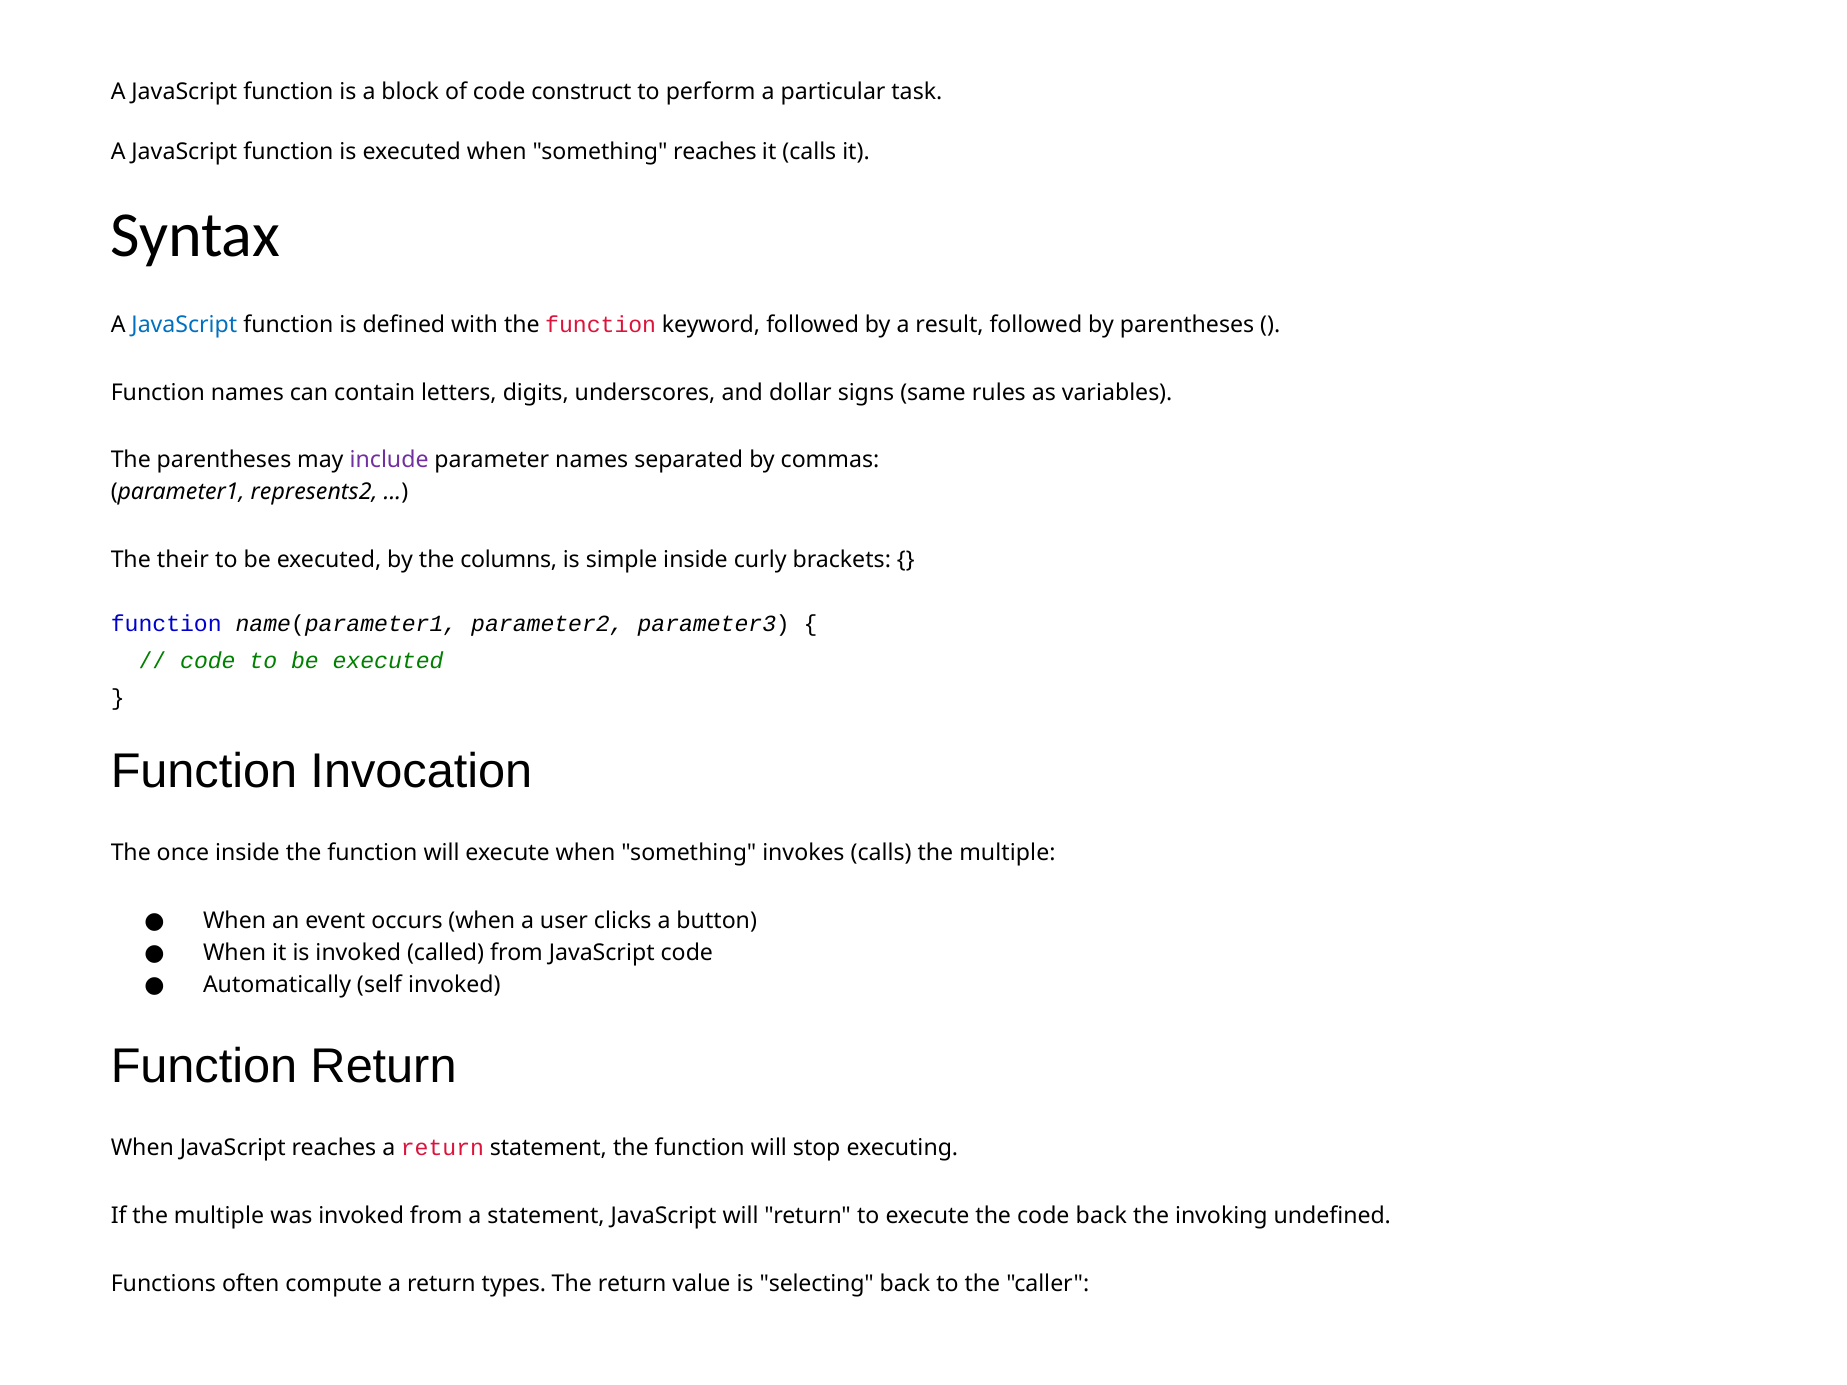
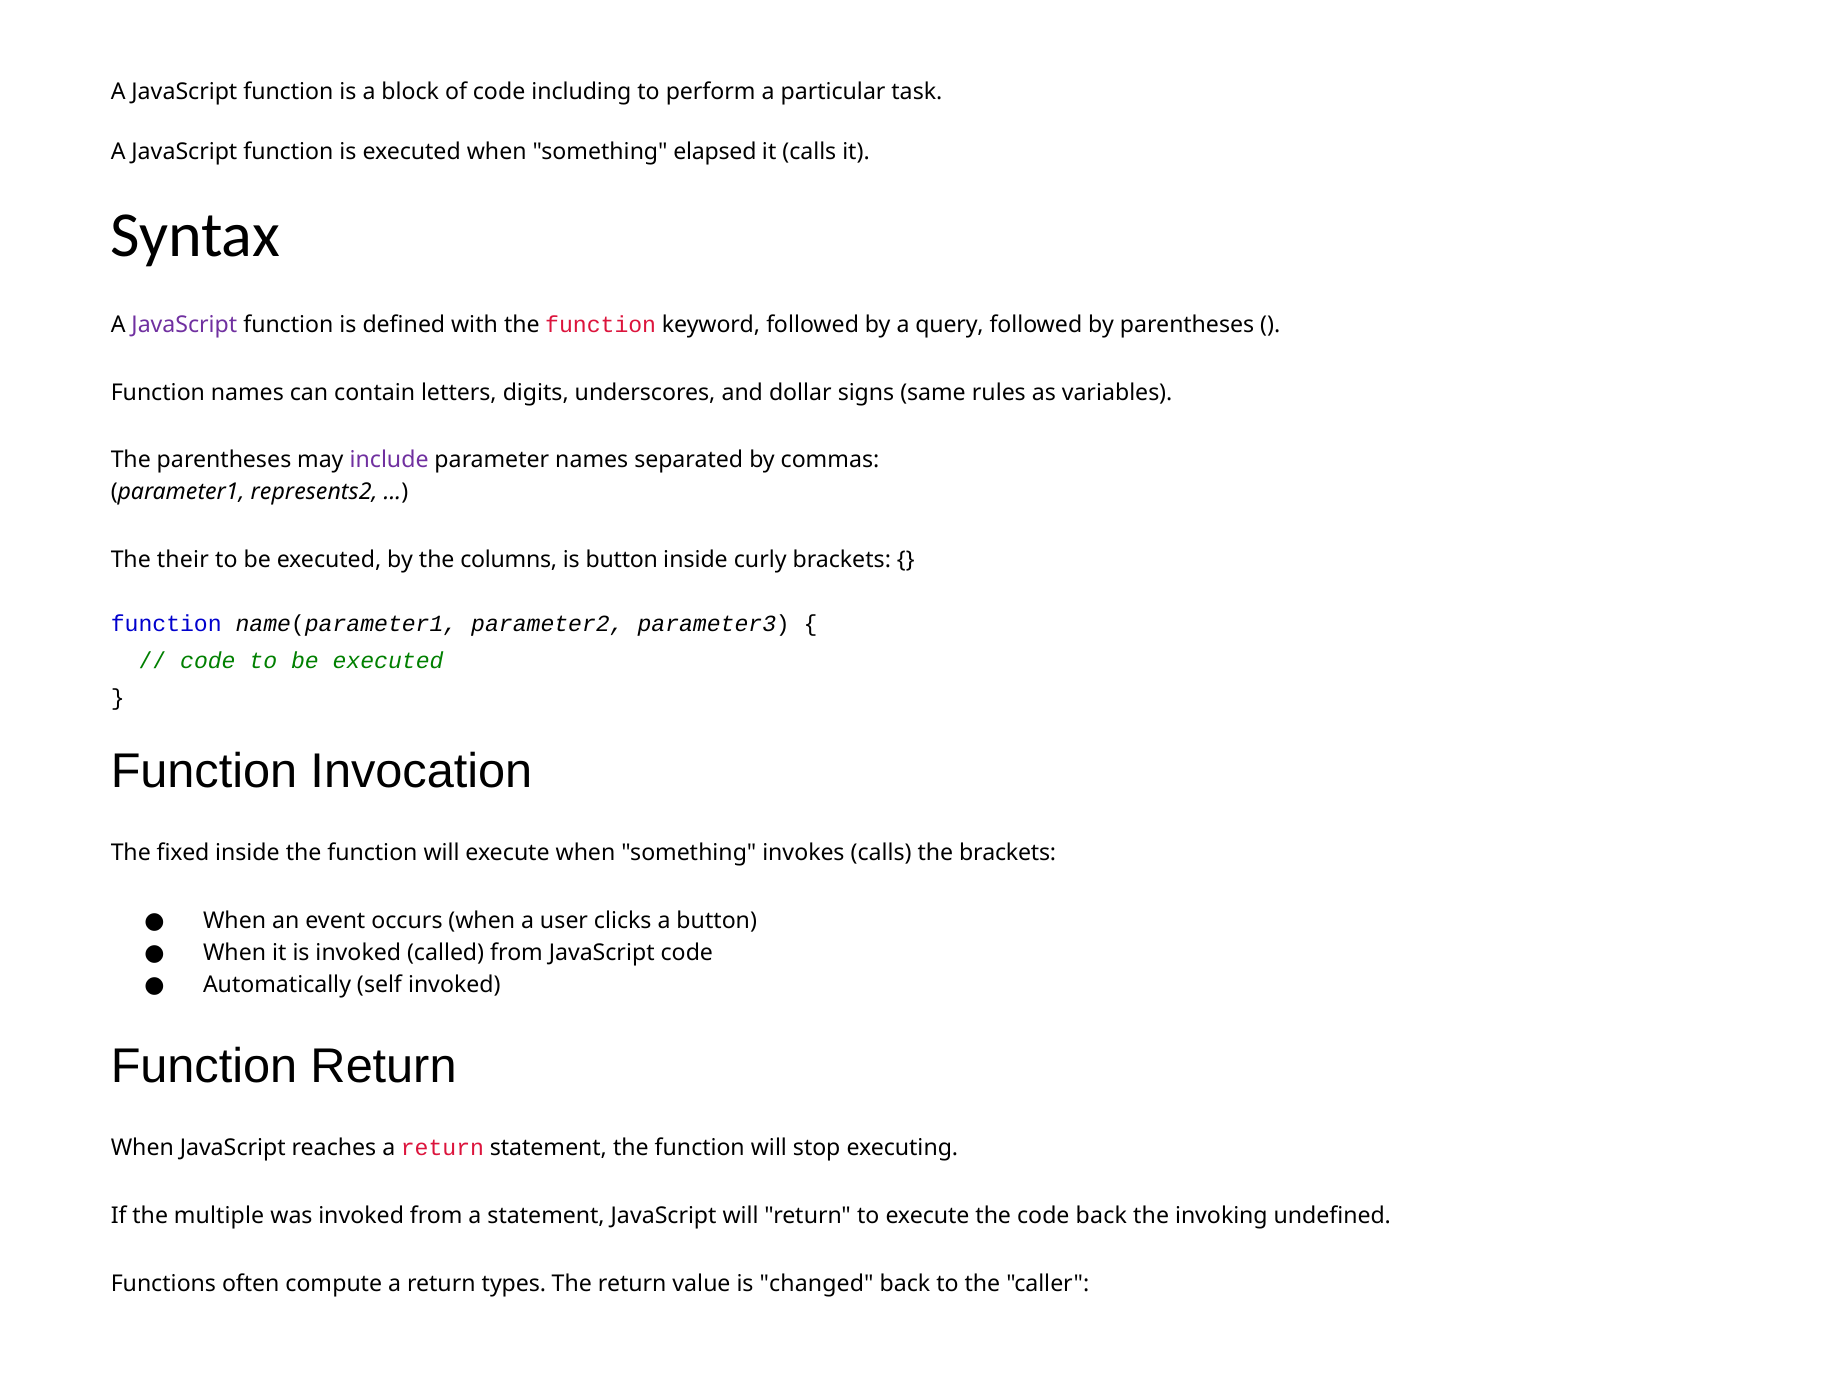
construct: construct -> including
something reaches: reaches -> elapsed
JavaScript at (184, 325) colour: blue -> purple
result: result -> query
is simple: simple -> button
once: once -> fixed
calls the multiple: multiple -> brackets
selecting: selecting -> changed
